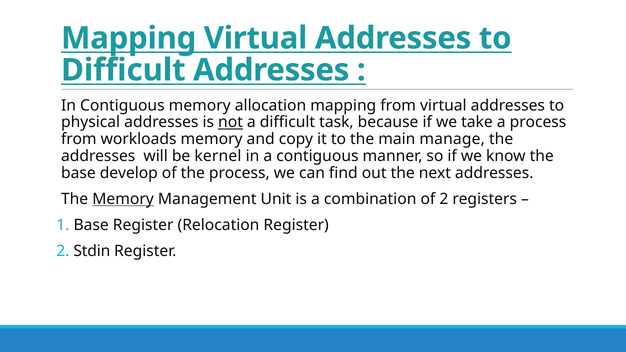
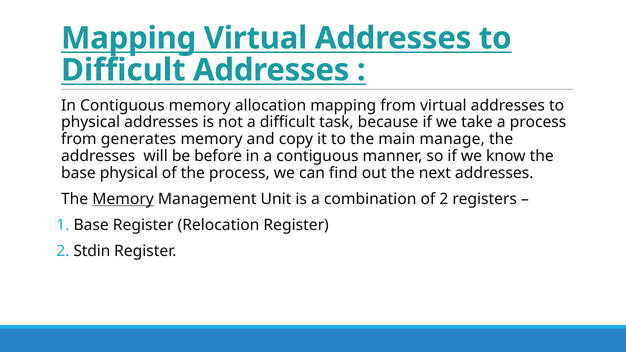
not underline: present -> none
workloads: workloads -> generates
kernel: kernel -> before
base develop: develop -> physical
